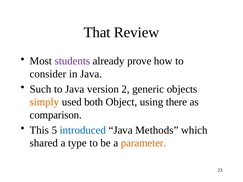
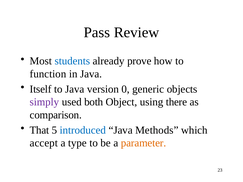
That: That -> Pass
students colour: purple -> blue
consider: consider -> function
Such: Such -> Itself
2: 2 -> 0
simply colour: orange -> purple
This: This -> That
shared: shared -> accept
